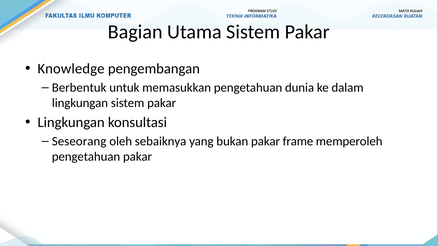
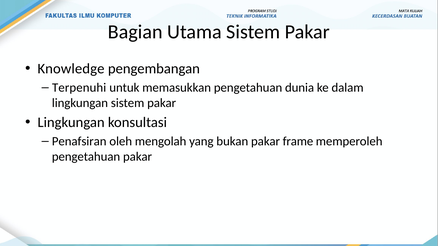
Berbentuk: Berbentuk -> Terpenuhi
Seseorang: Seseorang -> Penafsiran
sebaiknya: sebaiknya -> mengolah
